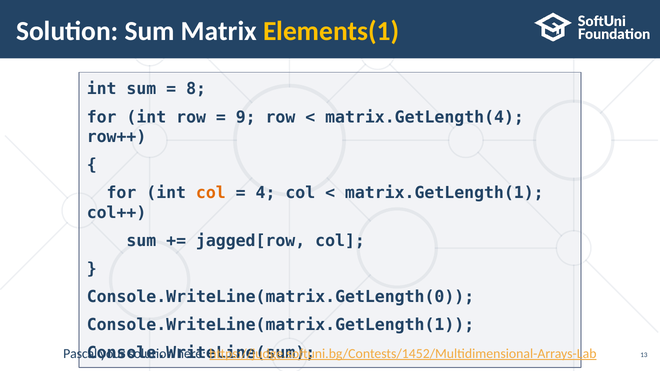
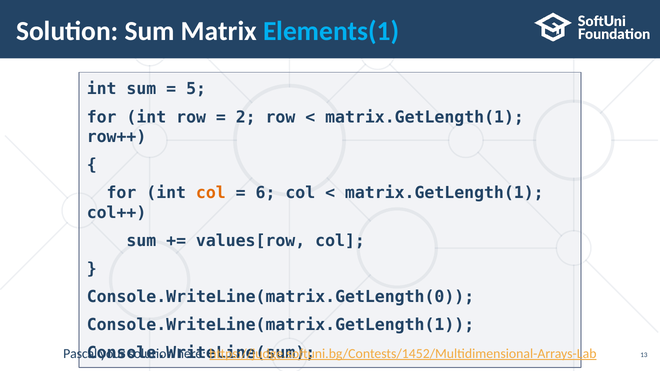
Elements(1 colour: yellow -> light blue
8: 8 -> 5
9: 9 -> 2
matrix.GetLength(4 at (425, 117): matrix.GetLength(4 -> matrix.GetLength(1
4: 4 -> 6
jagged[row: jagged[row -> values[row
